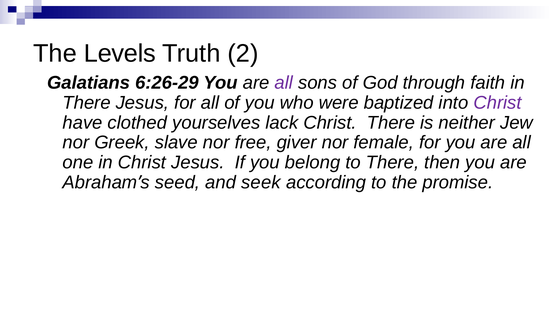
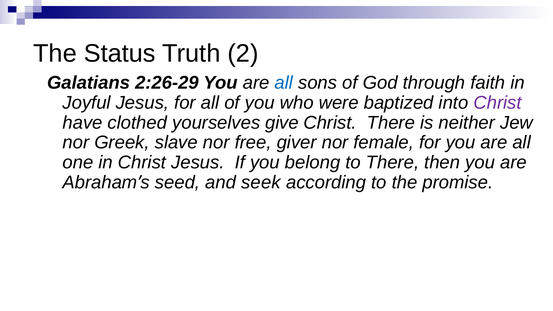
Levels: Levels -> Status
6:26-29: 6:26-29 -> 2:26-29
all at (284, 83) colour: purple -> blue
There at (87, 103): There -> Joyful
lack: lack -> give
